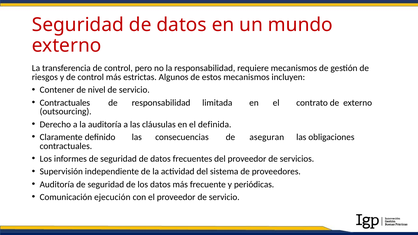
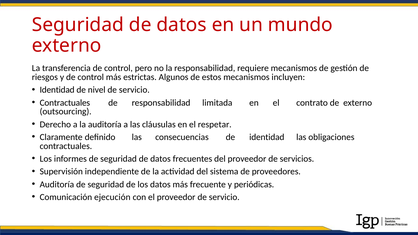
Contener at (57, 90): Contener -> Identidad
definida: definida -> respetar
de aseguran: aseguran -> identidad
